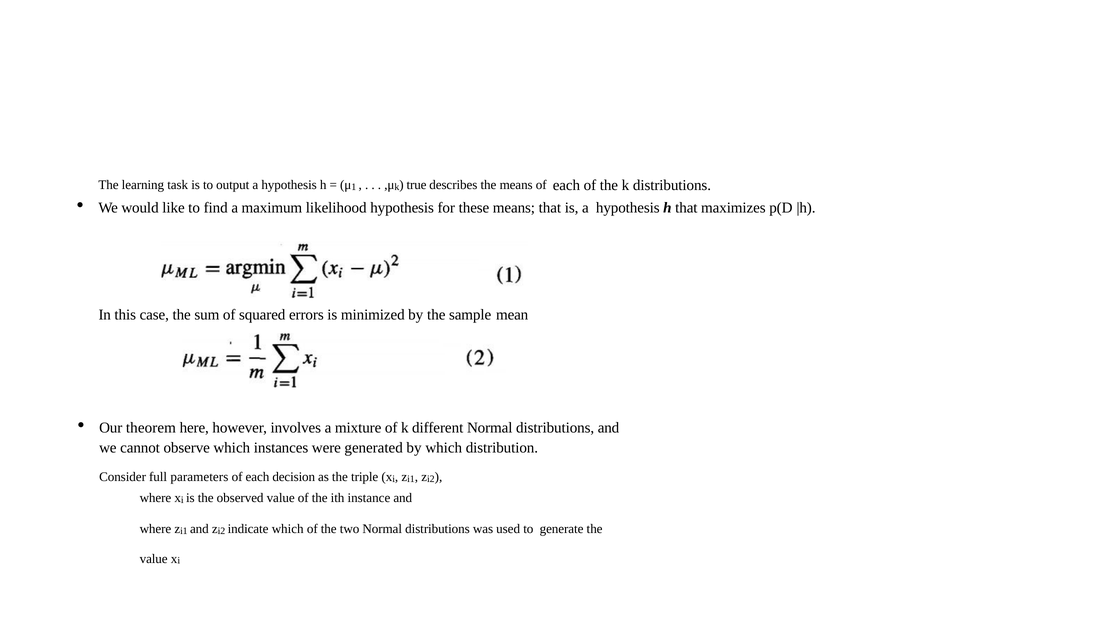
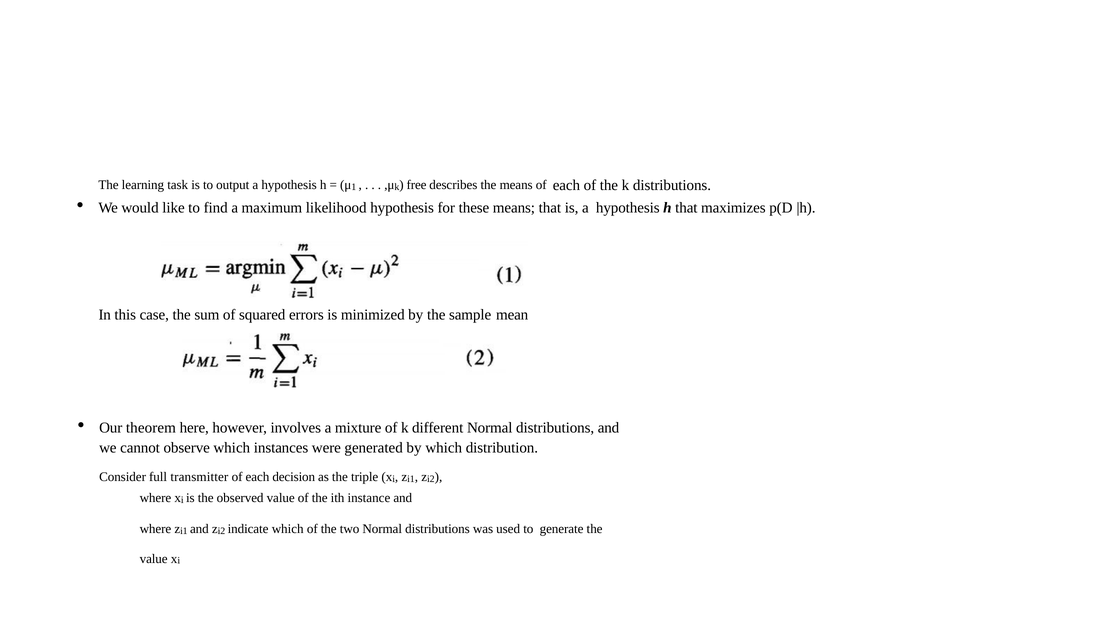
true: true -> free
parameters: parameters -> transmitter
